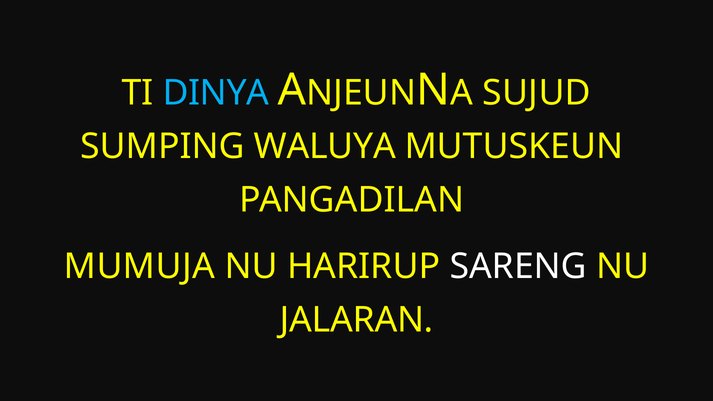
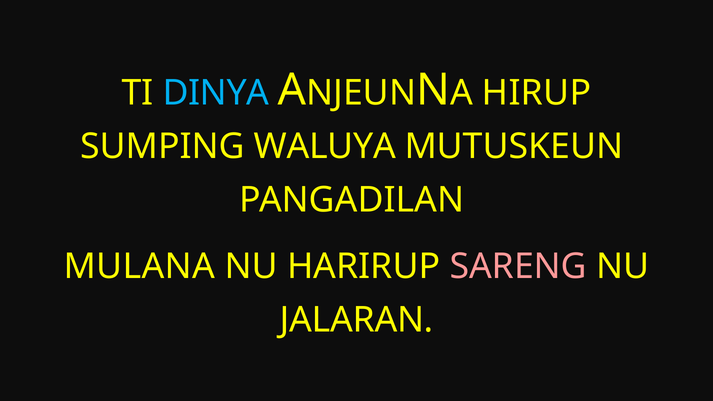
SUJUD: SUJUD -> HIRUP
MUMUJA: MUMUJA -> MULANA
SARENG colour: white -> pink
